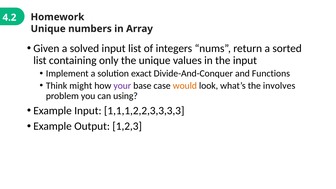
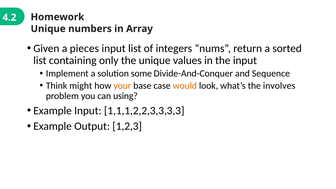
solved: solved -> pieces
exact: exact -> some
Functions: Functions -> Sequence
your colour: purple -> orange
